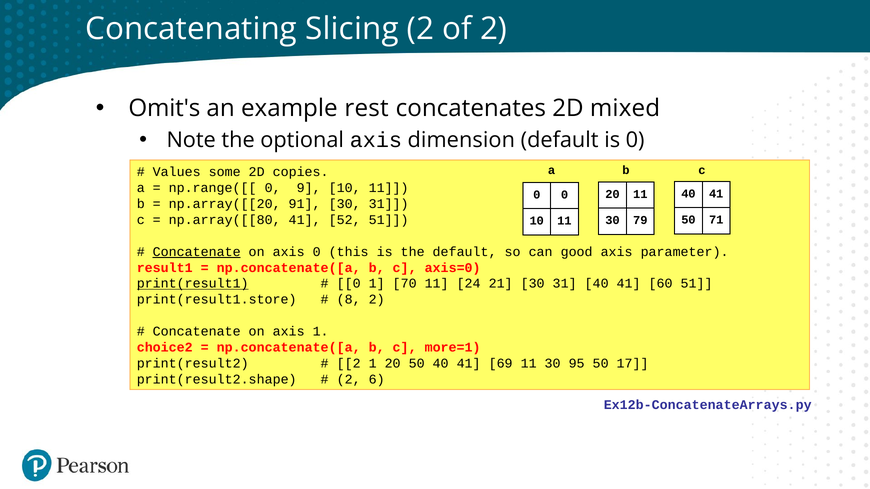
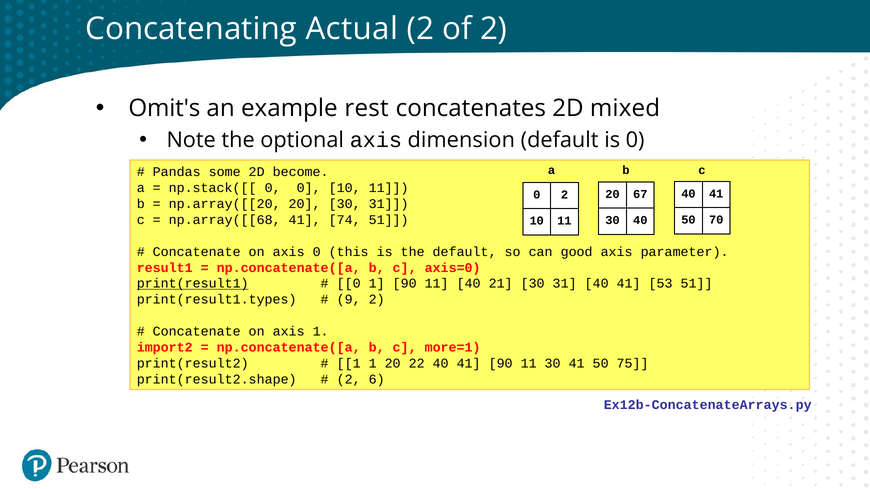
Slicing: Slicing -> Actual
Values: Values -> Pandas
copies: copies -> become
np.range([[: np.range([[ -> np.stack([[
0 9: 9 -> 0
20 11: 11 -> 67
0 0: 0 -> 2
np.array([[20 91: 91 -> 20
np.array([[80: np.array([[80 -> np.array([[68
52: 52 -> 74
71: 71 -> 70
30 79: 79 -> 40
Concatenate at (197, 252) underline: present -> none
1 70: 70 -> 90
11 24: 24 -> 40
60: 60 -> 53
print(result1.store: print(result1.store -> print(result1.types
8: 8 -> 9
choice2: choice2 -> import2
2 at (349, 364): 2 -> 1
20 50: 50 -> 22
41 69: 69 -> 90
30 95: 95 -> 41
17: 17 -> 75
